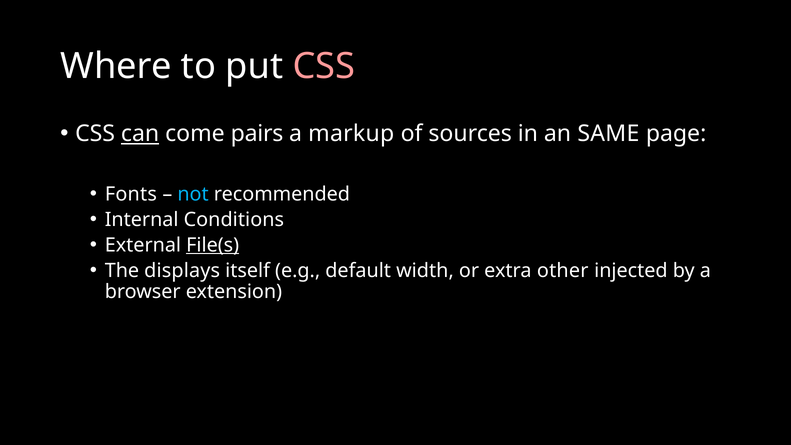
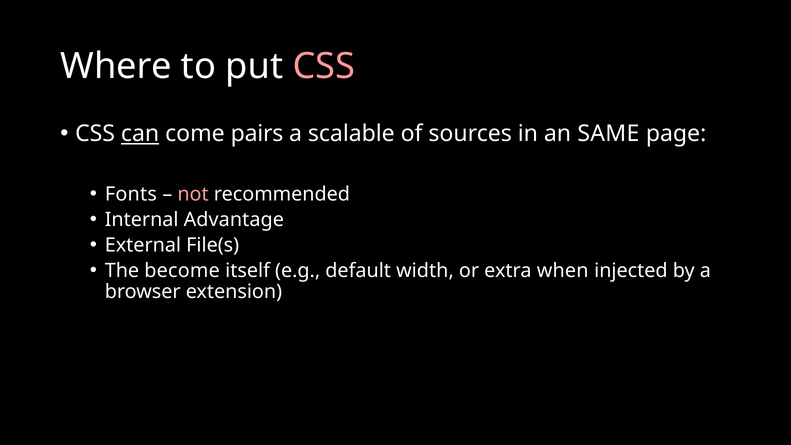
markup: markup -> scalable
not colour: light blue -> pink
Conditions: Conditions -> Advantage
File(s underline: present -> none
displays: displays -> become
other: other -> when
